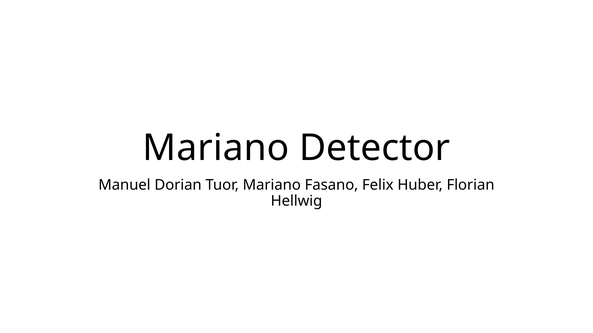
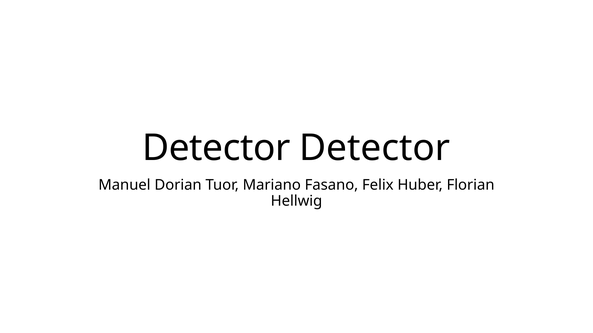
Mariano at (216, 148): Mariano -> Detector
